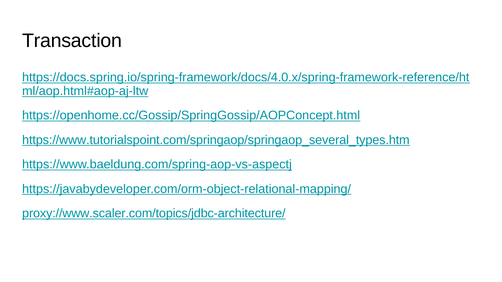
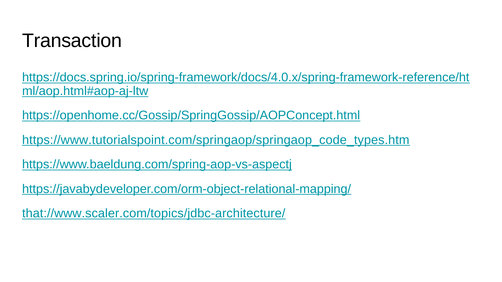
https://www.tutorialspoint.com/springaop/springaop_several_types.htm: https://www.tutorialspoint.com/springaop/springaop_several_types.htm -> https://www.tutorialspoint.com/springaop/springaop_code_types.htm
proxy://www.scaler.com/topics/jdbc-architecture/: proxy://www.scaler.com/topics/jdbc-architecture/ -> that://www.scaler.com/topics/jdbc-architecture/
